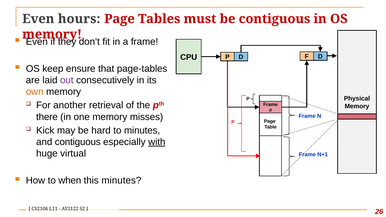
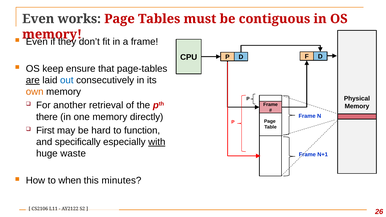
hours: hours -> works
are underline: none -> present
out colour: purple -> blue
misses: misses -> directly
Kick: Kick -> First
to minutes: minutes -> function
and contiguous: contiguous -> specifically
virtual: virtual -> waste
